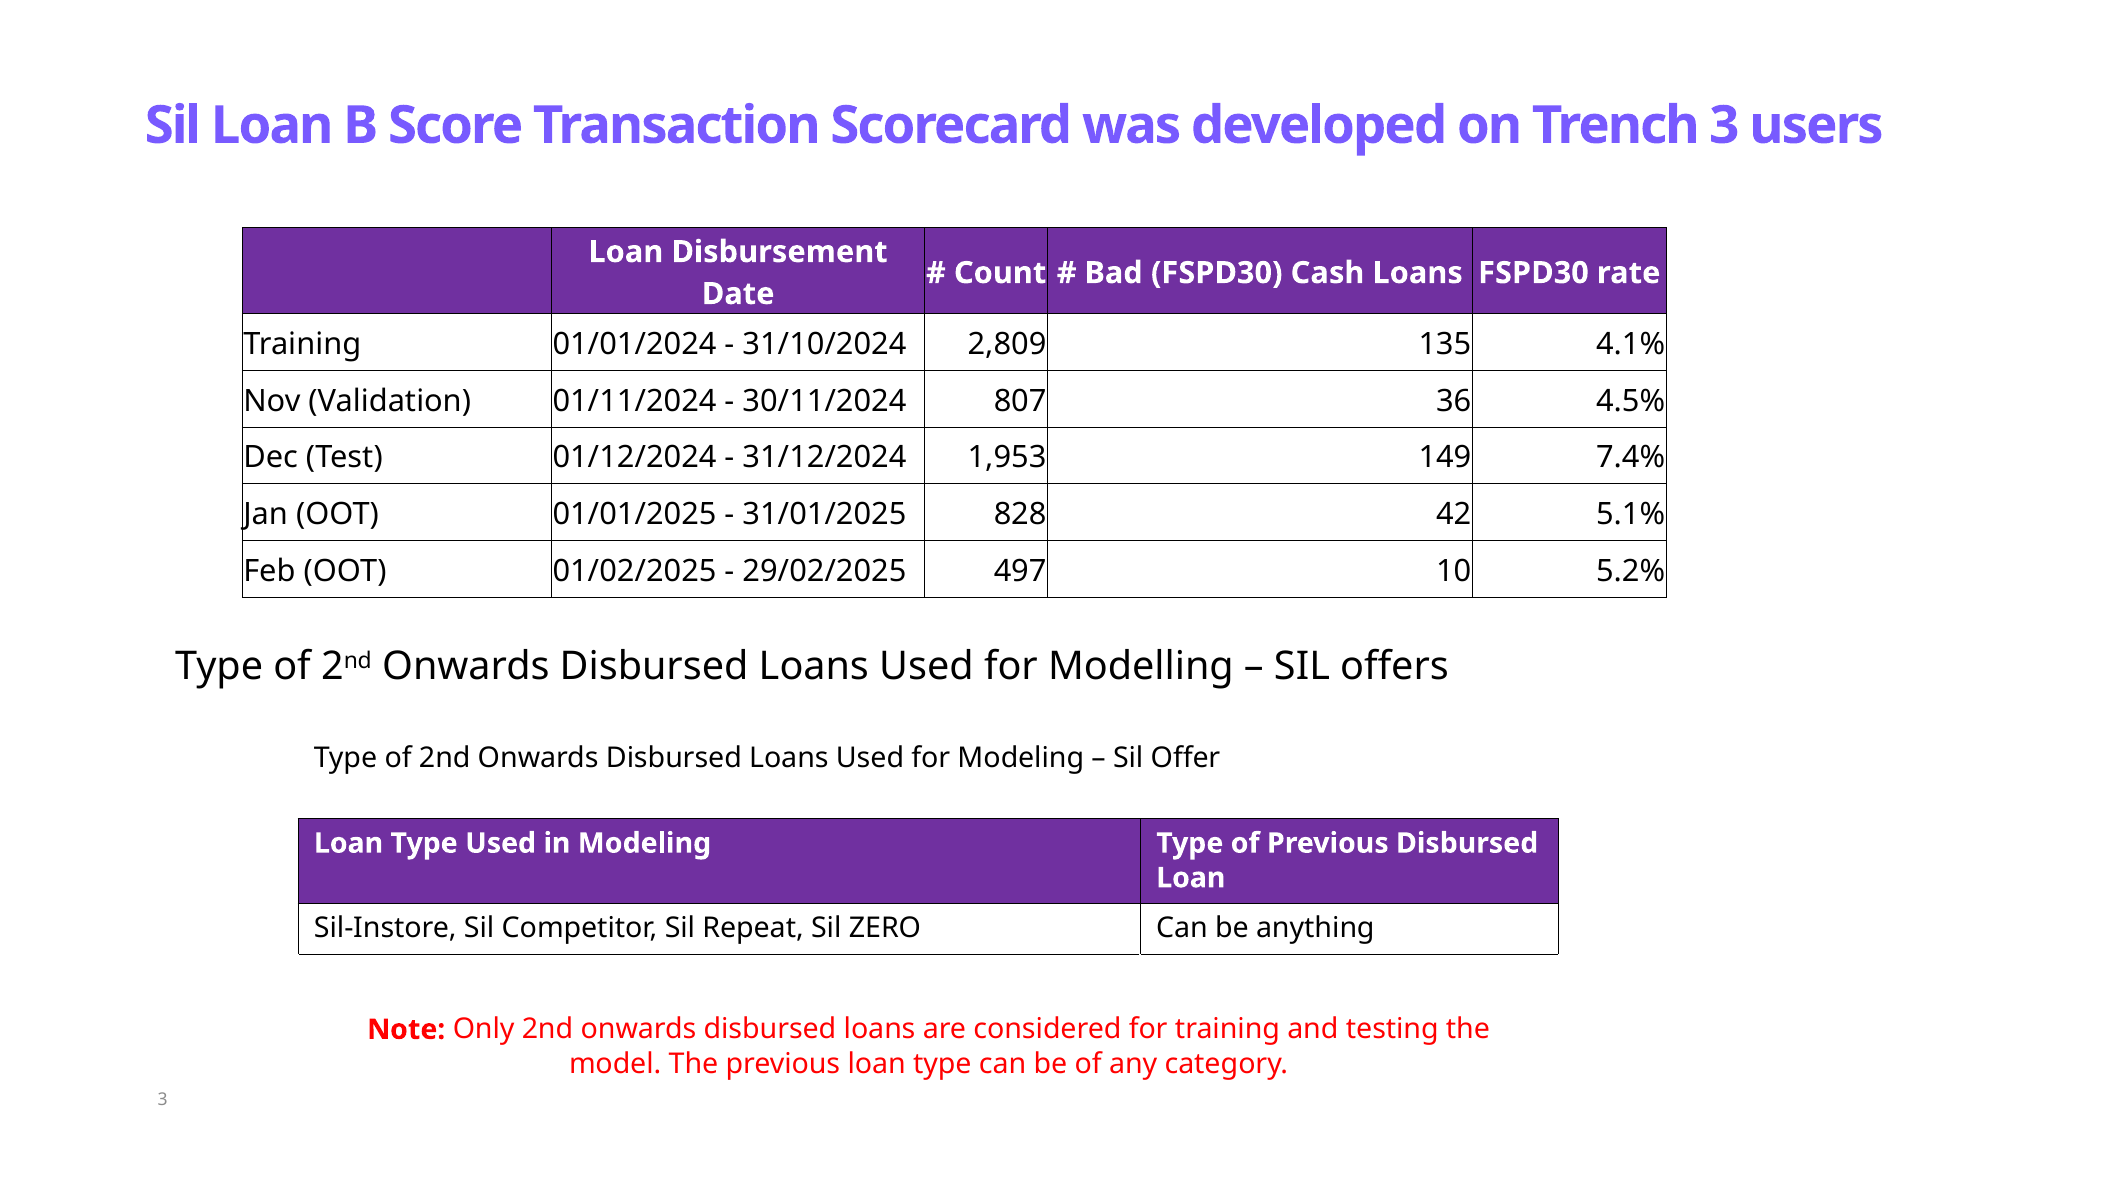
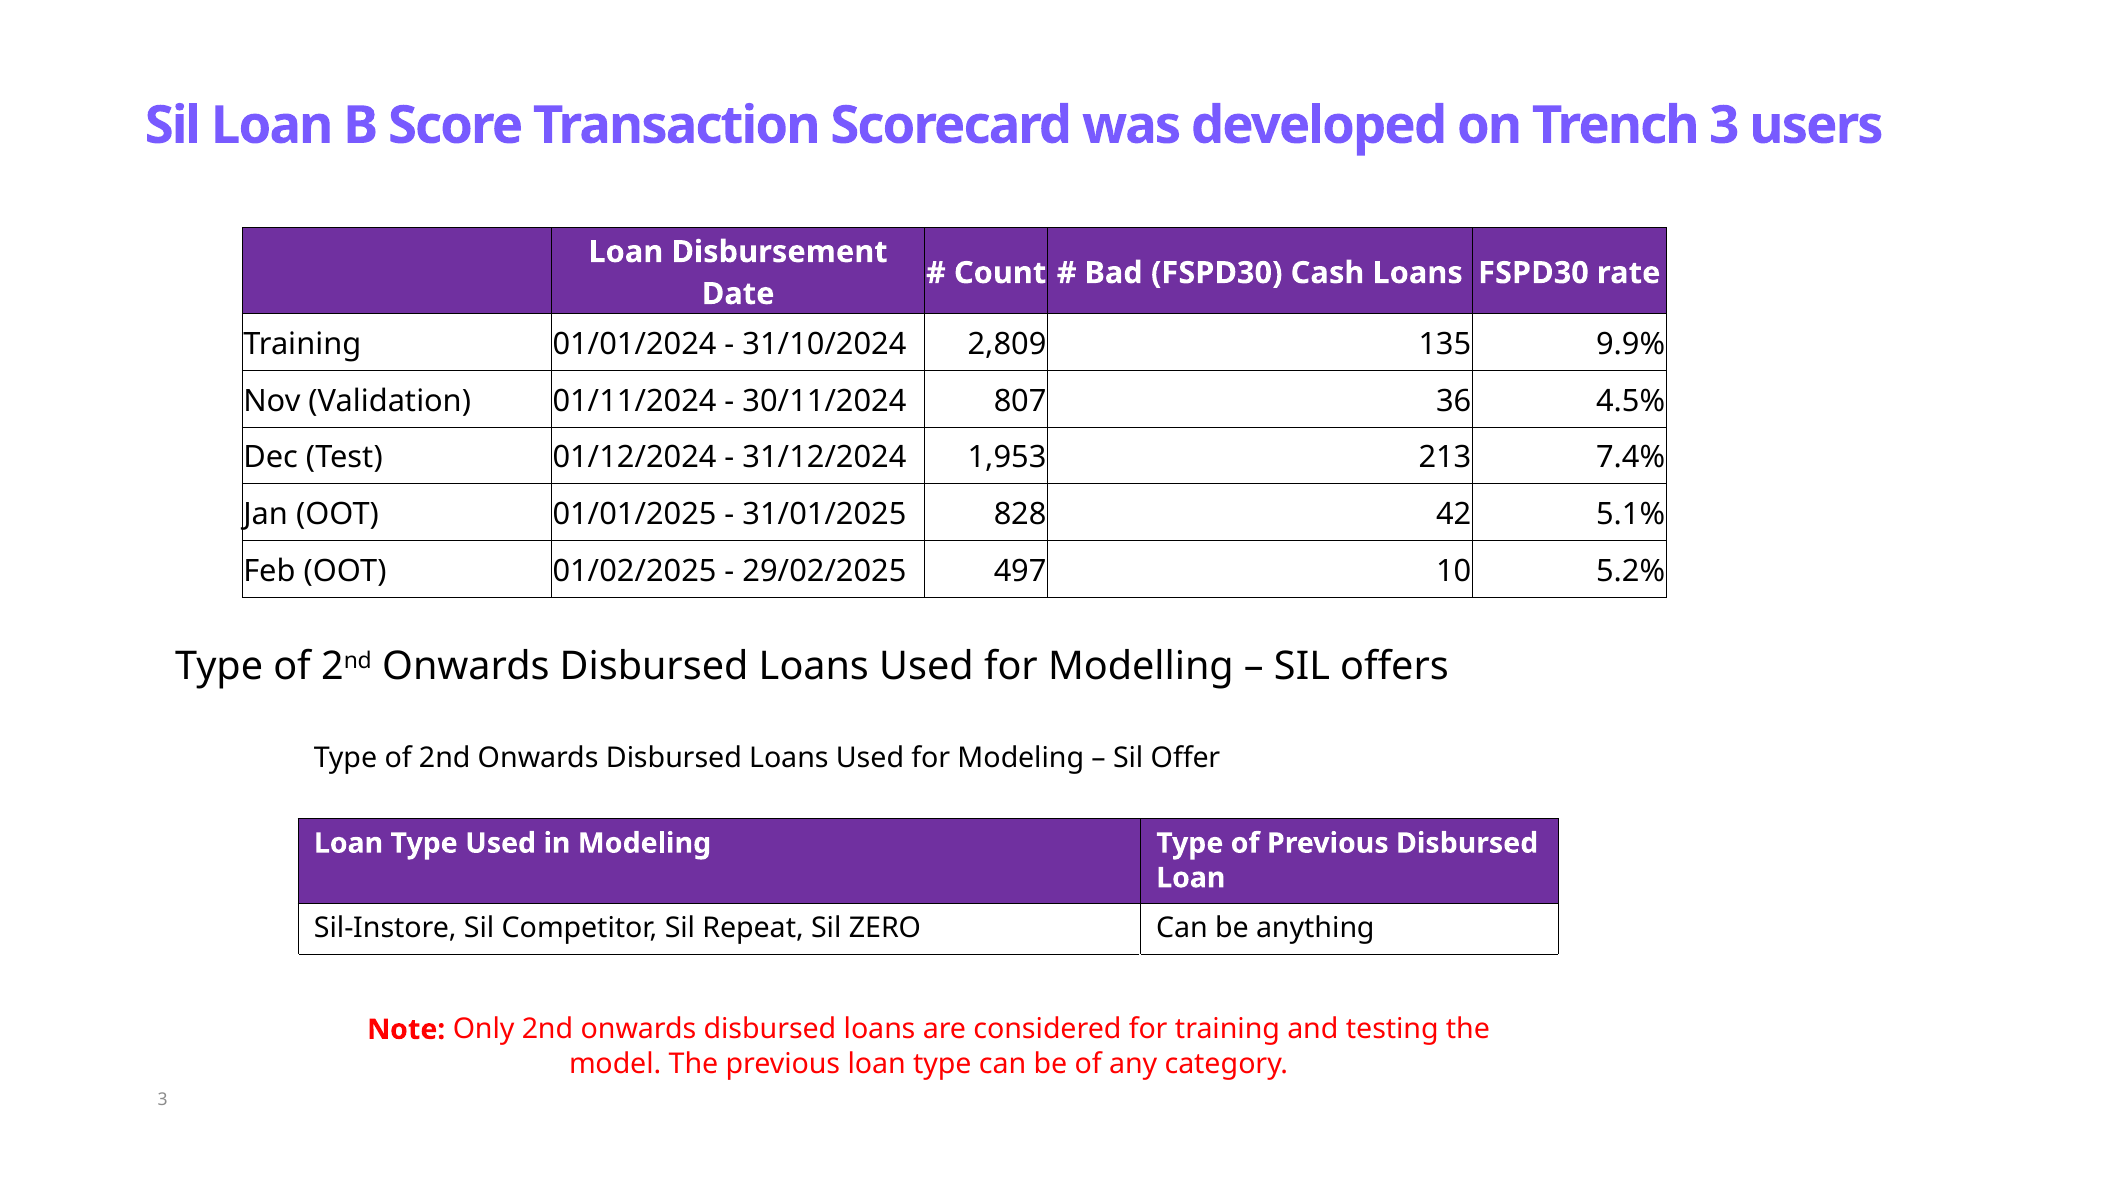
4.1%: 4.1% -> 9.9%
149: 149 -> 213
